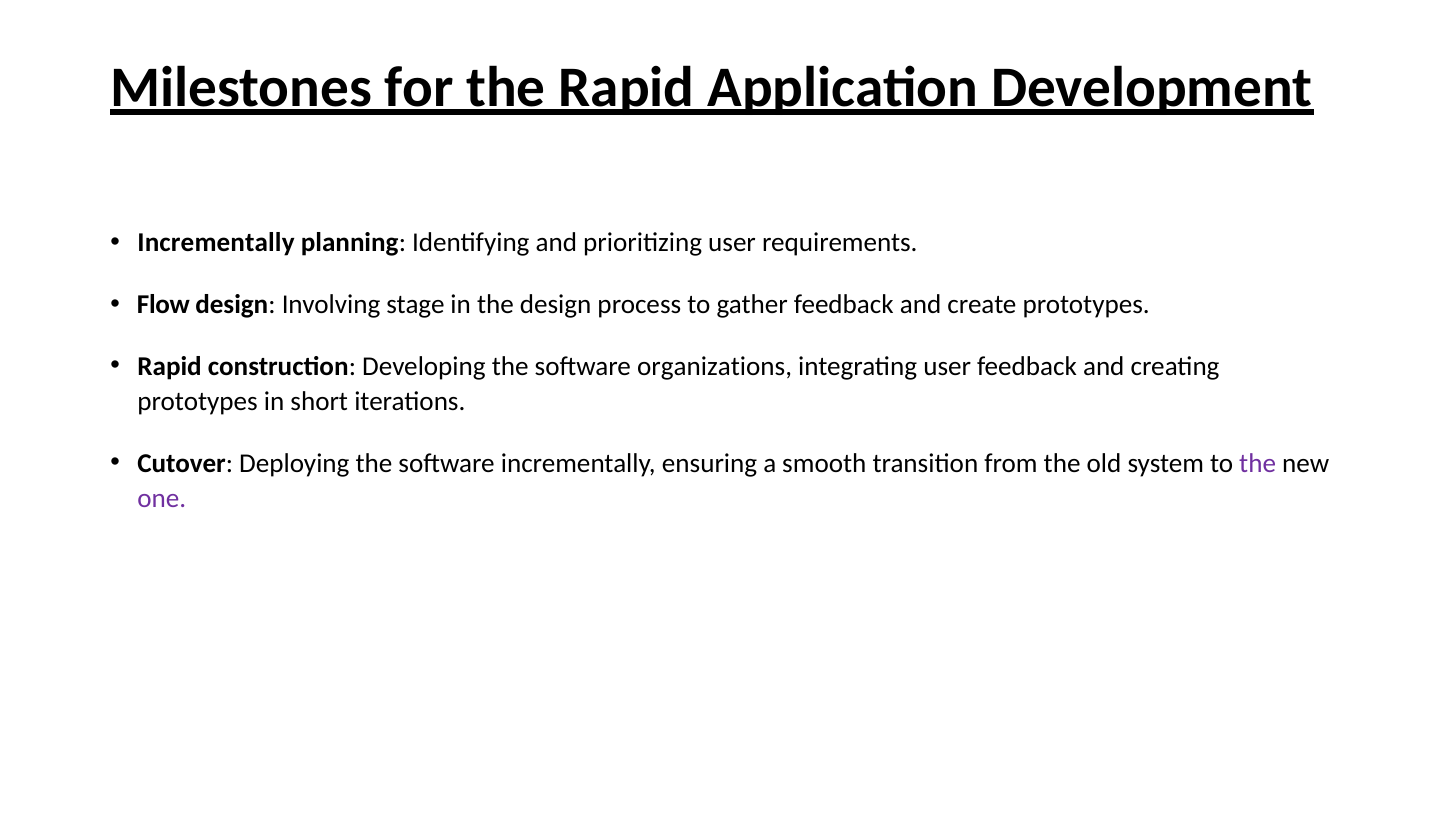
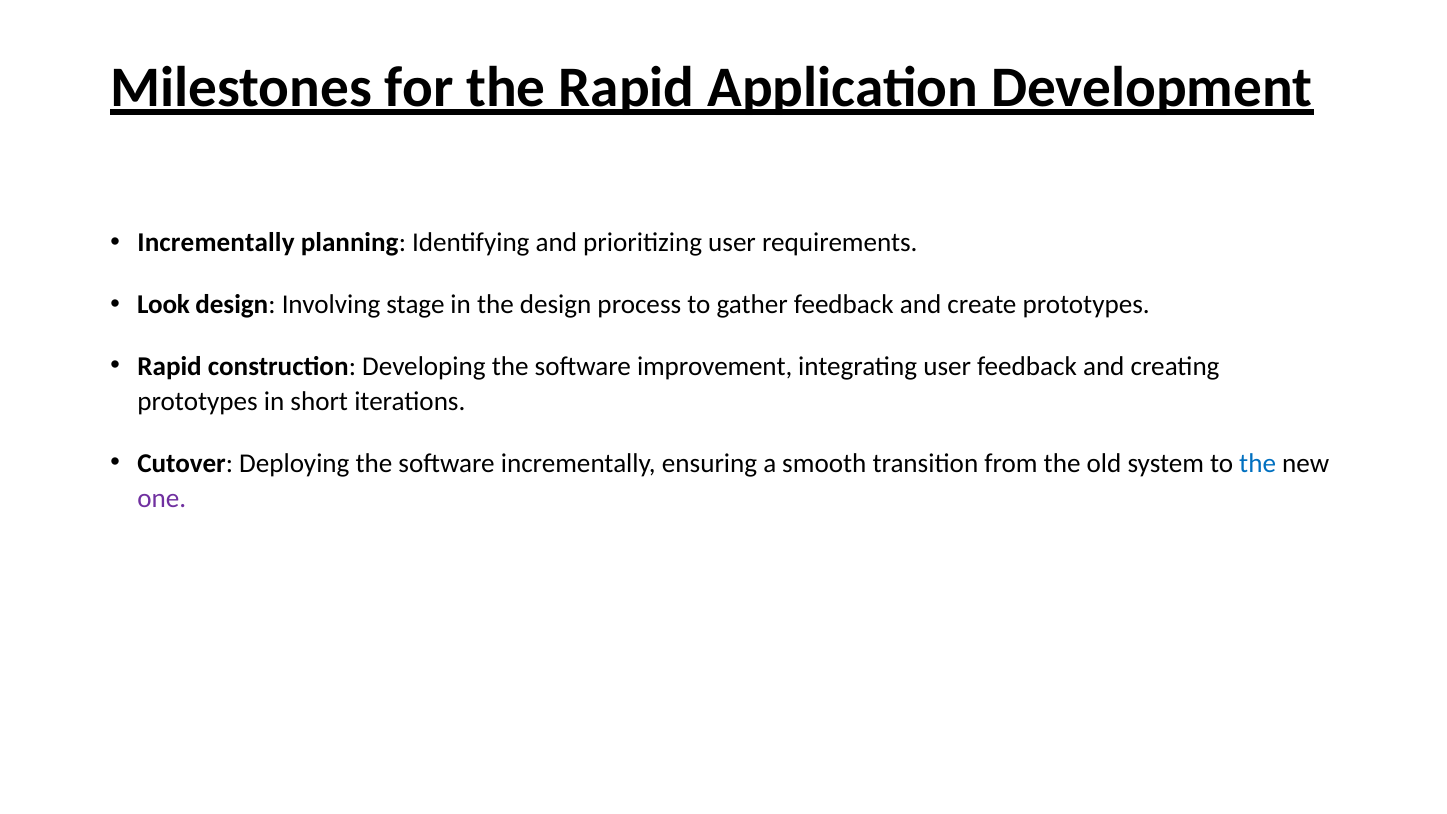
Flow: Flow -> Look
organizations: organizations -> improvement
the at (1258, 463) colour: purple -> blue
